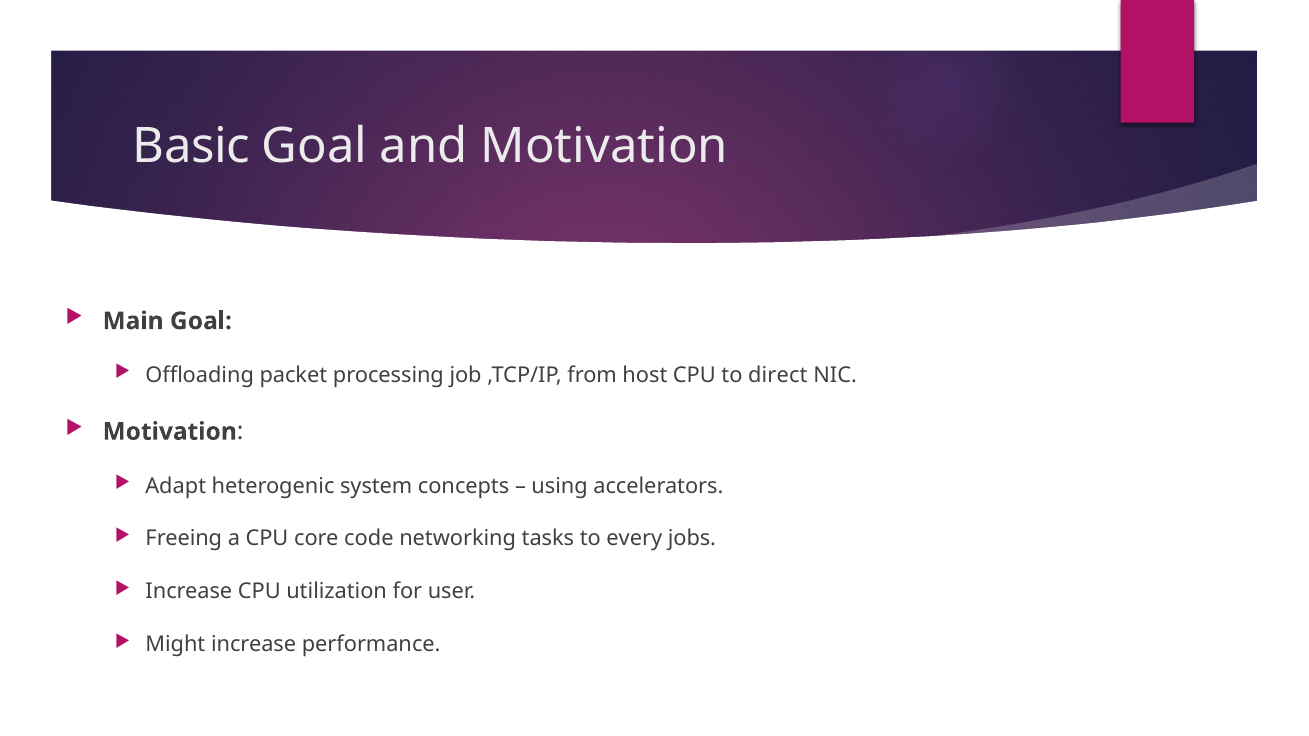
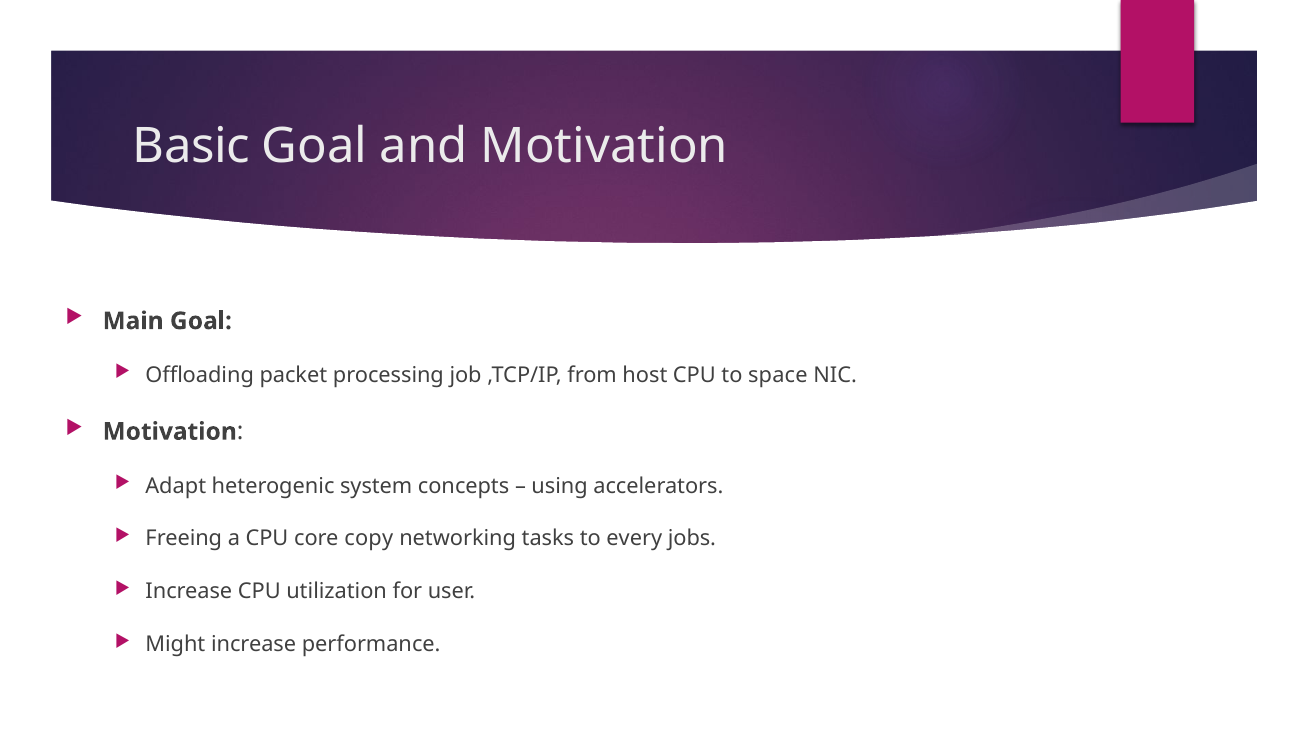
direct: direct -> space
code: code -> copy
